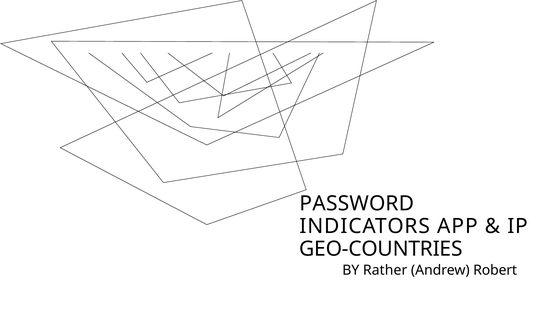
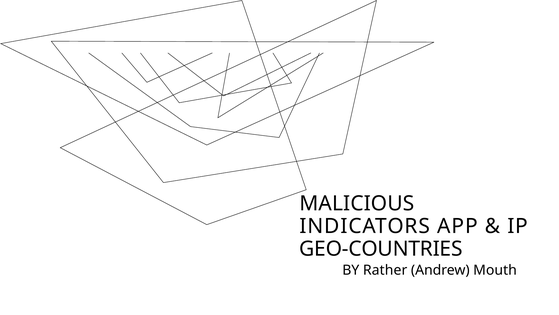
PASSWORD: PASSWORD -> MALICIOUS
Robert: Robert -> Mouth
